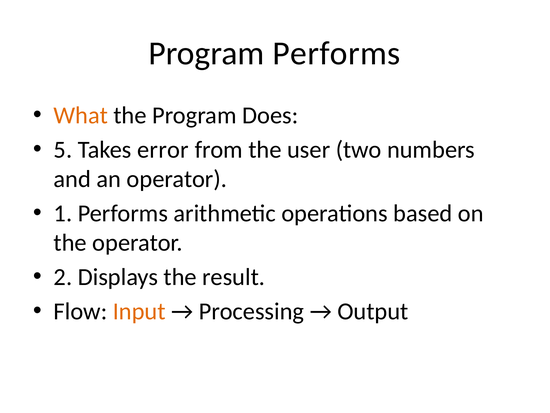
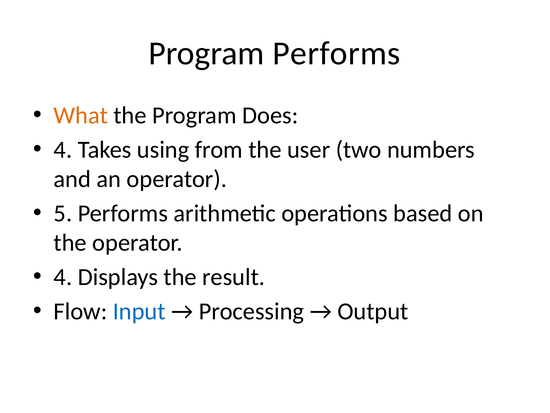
5 at (63, 150): 5 -> 4
error: error -> using
1: 1 -> 5
2 at (63, 277): 2 -> 4
Input colour: orange -> blue
